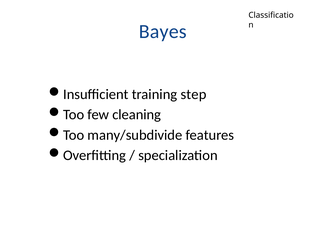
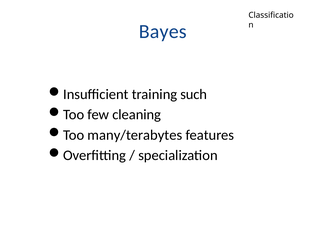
step: step -> such
many/subdivide: many/subdivide -> many/terabytes
